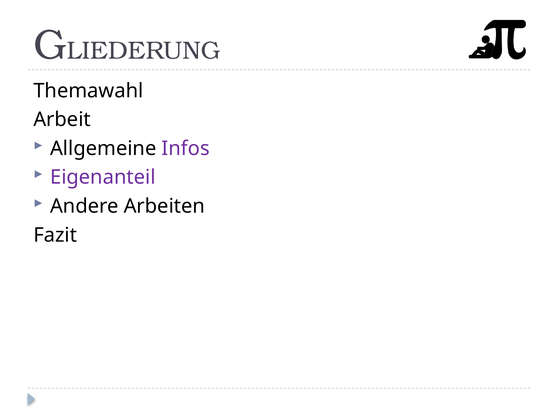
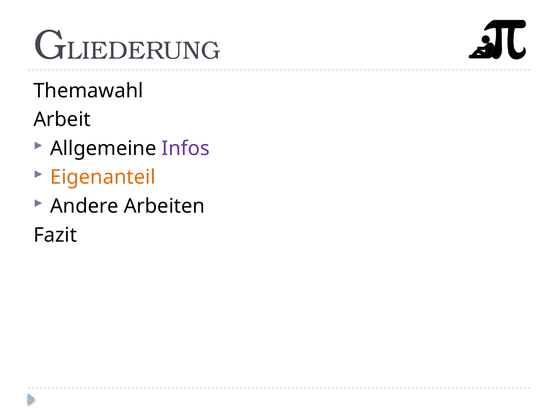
Eigenanteil colour: purple -> orange
